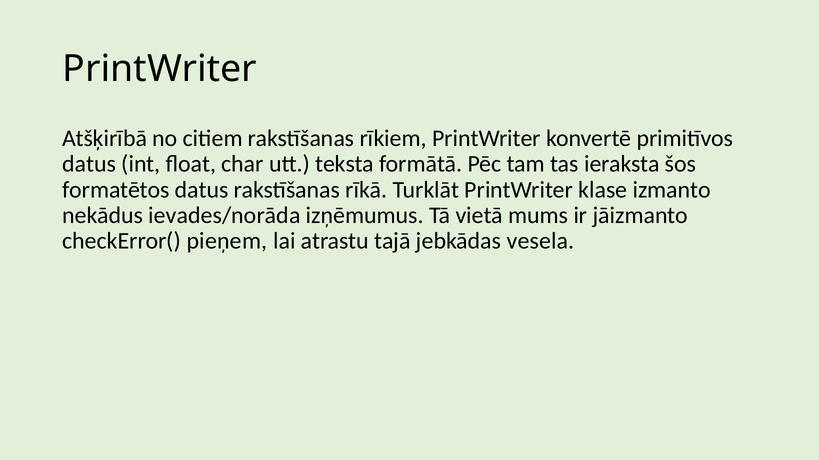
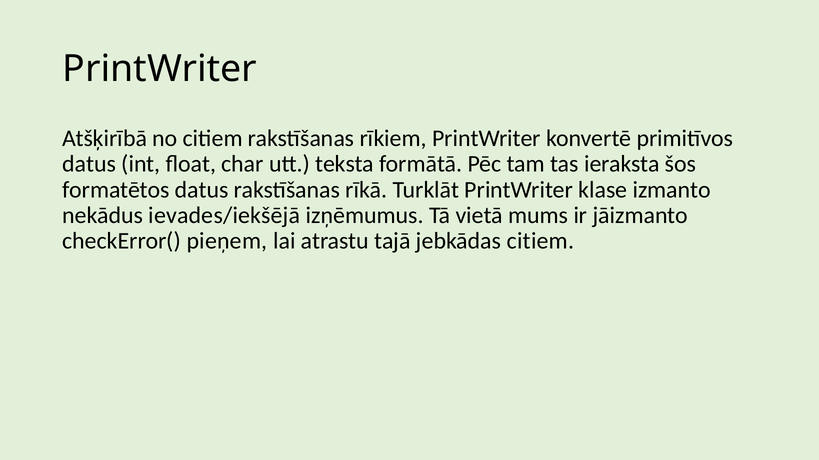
ievades/norāda: ievades/norāda -> ievades/iekšējā
jebkādas vesela: vesela -> citiem
